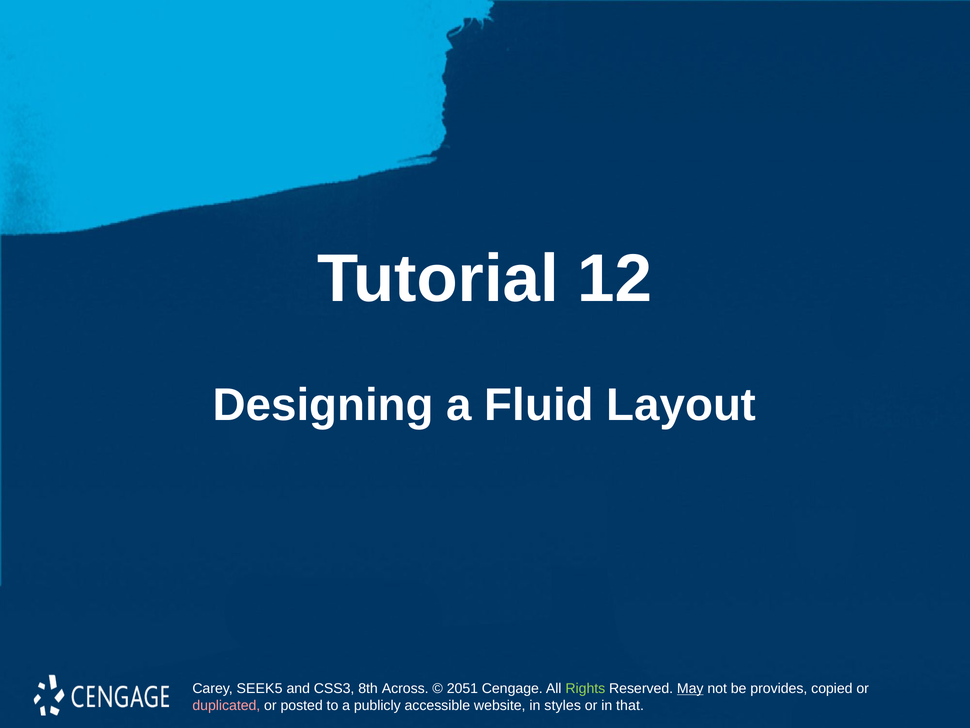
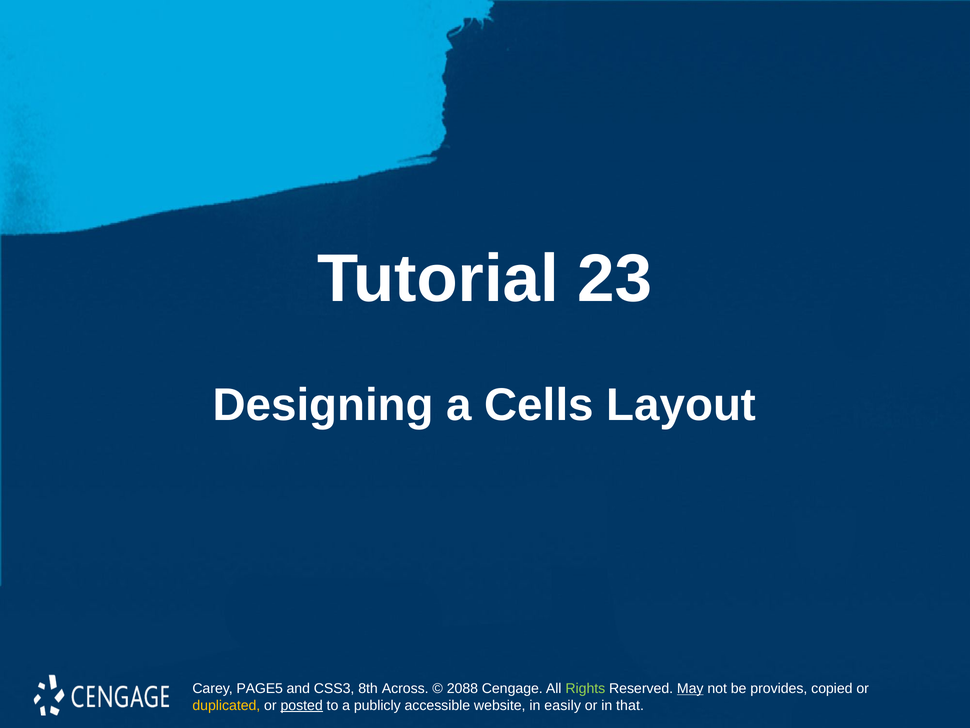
12: 12 -> 23
Fluid: Fluid -> Cells
SEEK5: SEEK5 -> PAGE5
2051: 2051 -> 2088
duplicated colour: pink -> yellow
posted underline: none -> present
styles: styles -> easily
